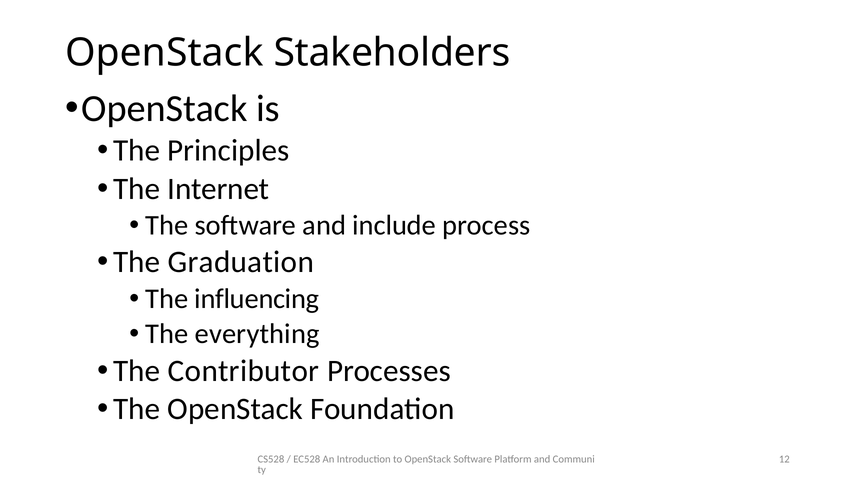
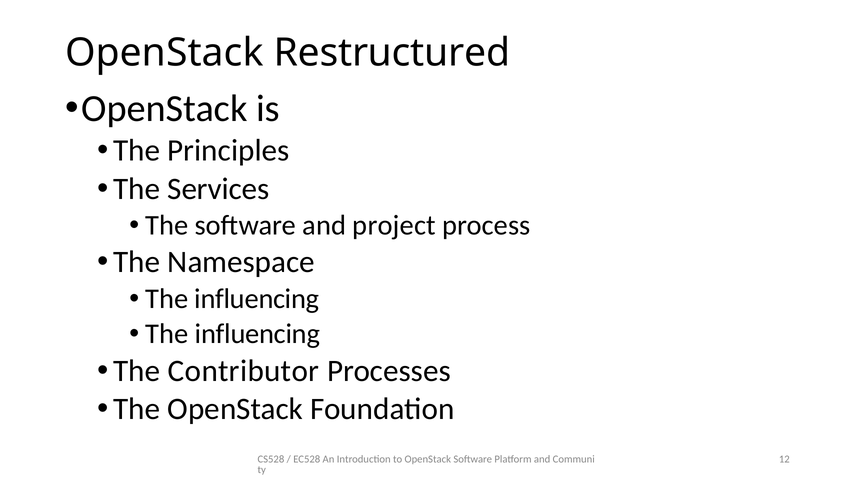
Stakeholders: Stakeholders -> Restructured
Internet: Internet -> Services
include: include -> project
Graduation: Graduation -> Namespace
everything at (257, 334): everything -> influencing
